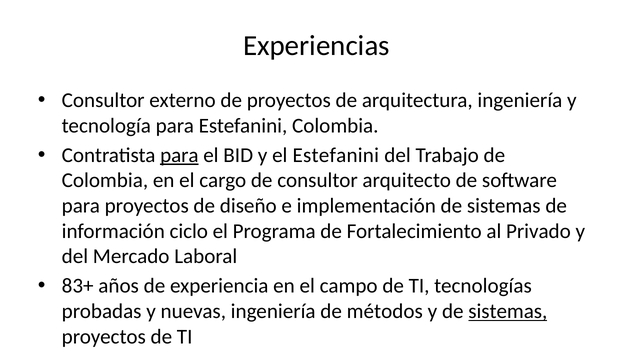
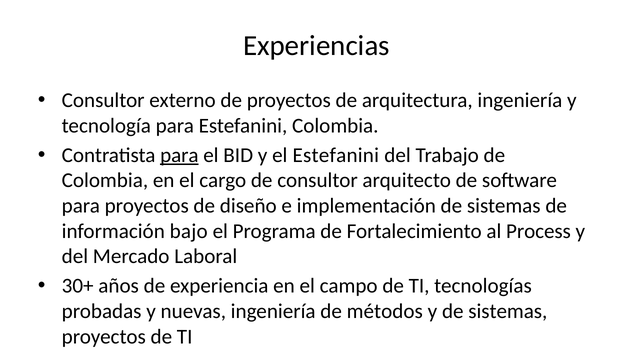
información ciclo: ciclo -> bajo
Privado: Privado -> Process
83+: 83+ -> 30+
sistemas at (508, 311) underline: present -> none
